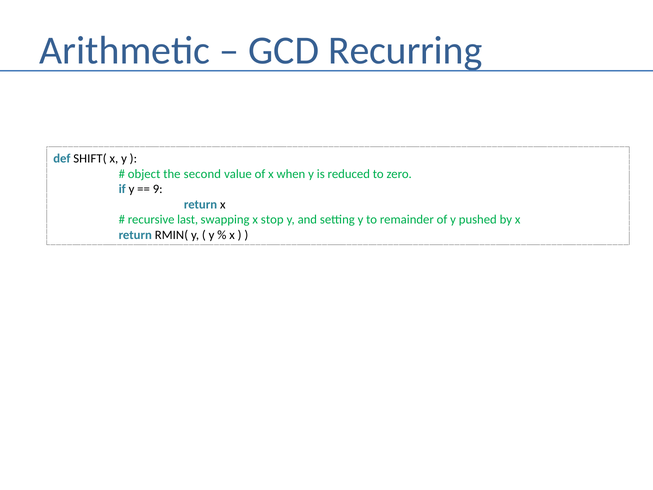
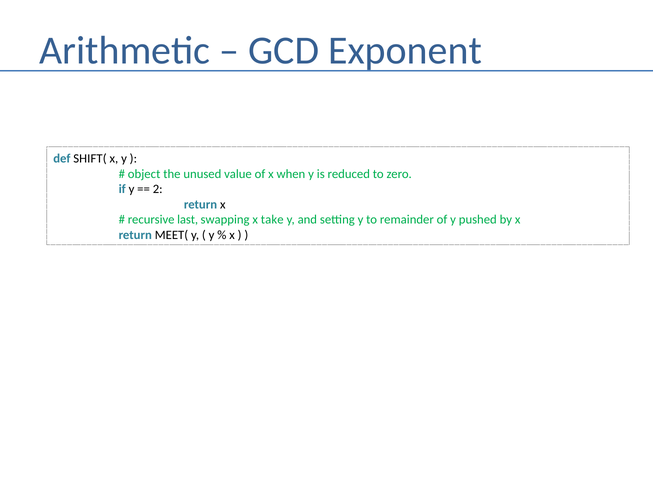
Recurring: Recurring -> Exponent
second: second -> unused
9: 9 -> 2
stop: stop -> take
RMIN(: RMIN( -> MEET(
